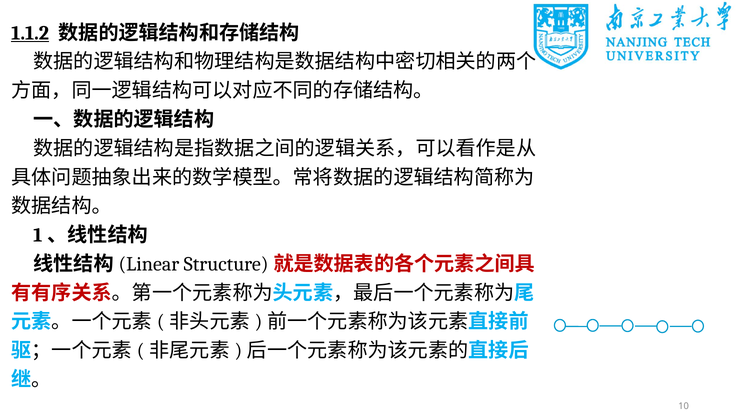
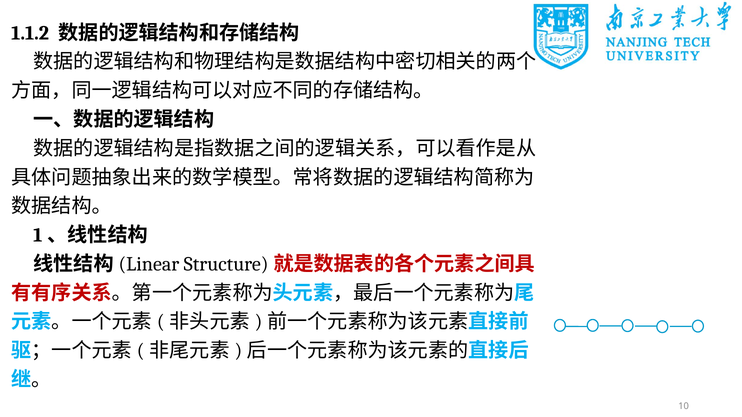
1.1.2 underline: present -> none
